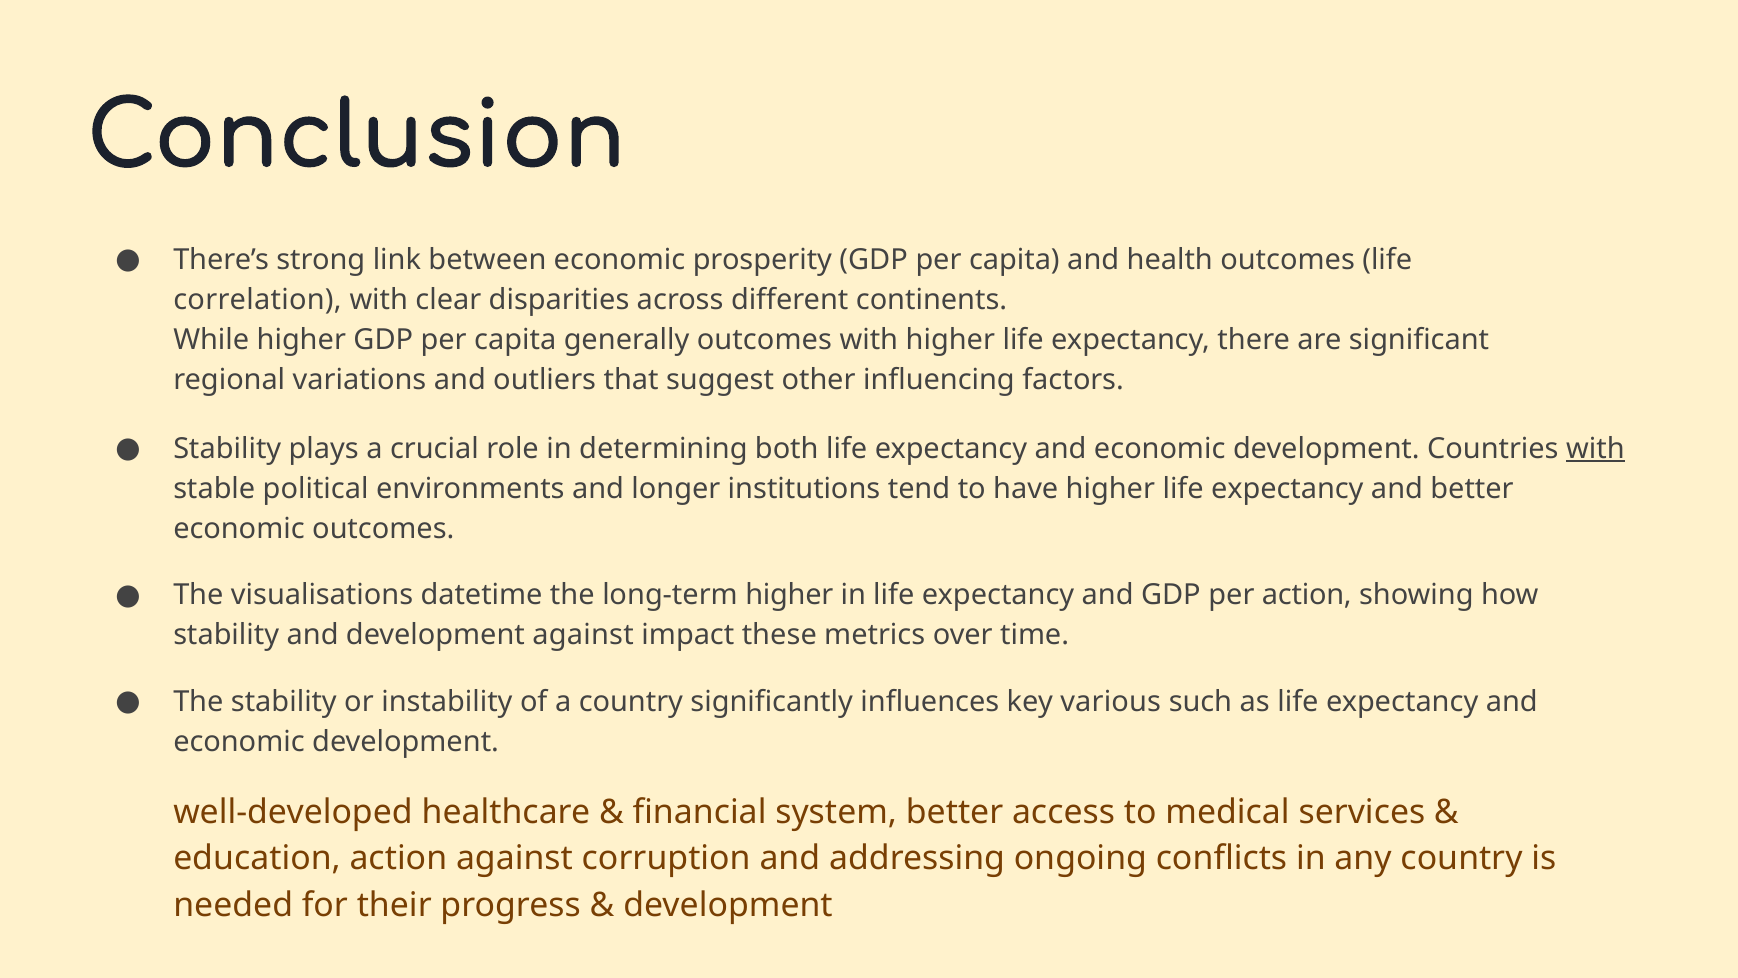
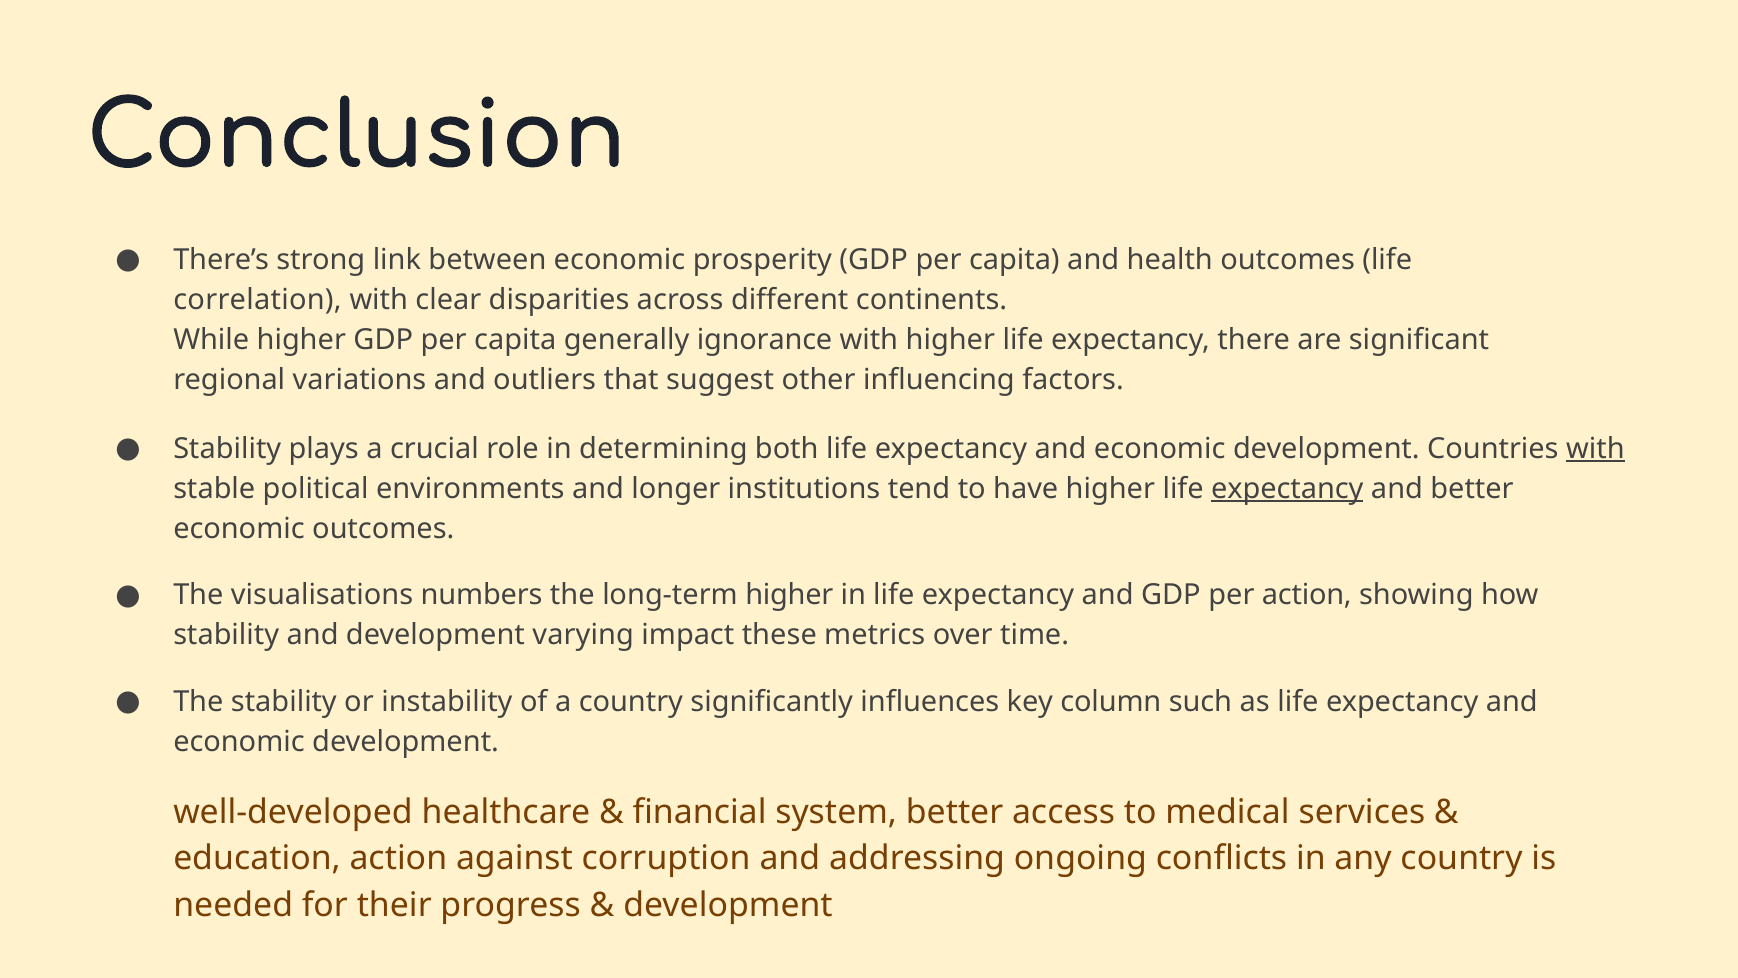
generally outcomes: outcomes -> ignorance
expectancy at (1287, 488) underline: none -> present
datetime: datetime -> numbers
development against: against -> varying
various: various -> column
